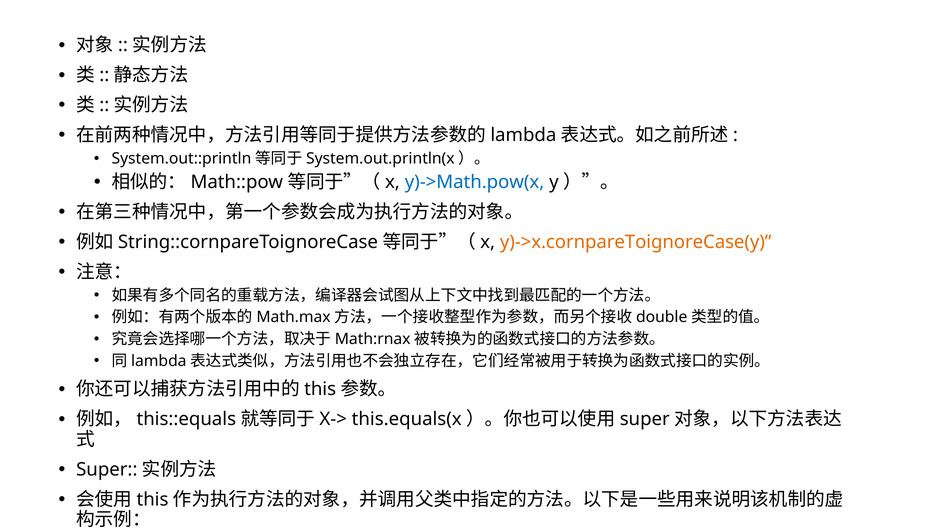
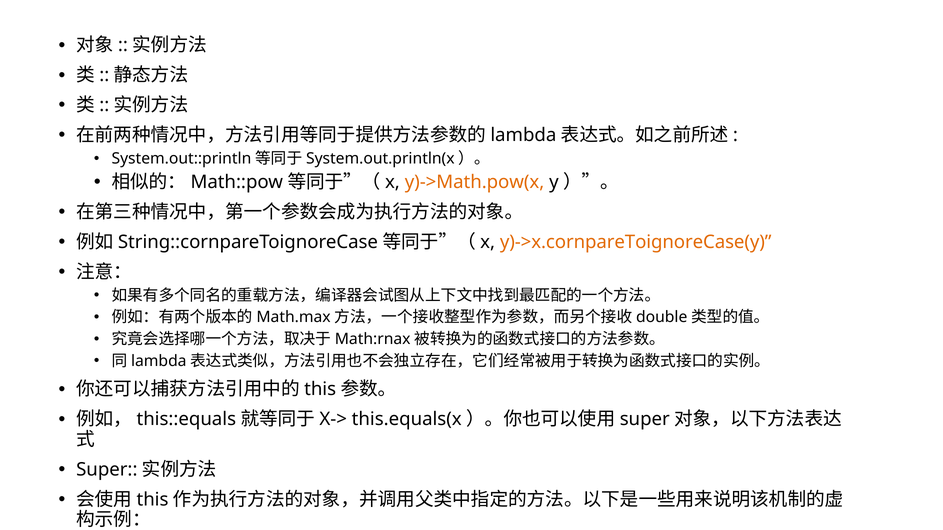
y)->Math.pow(x colour: blue -> orange
